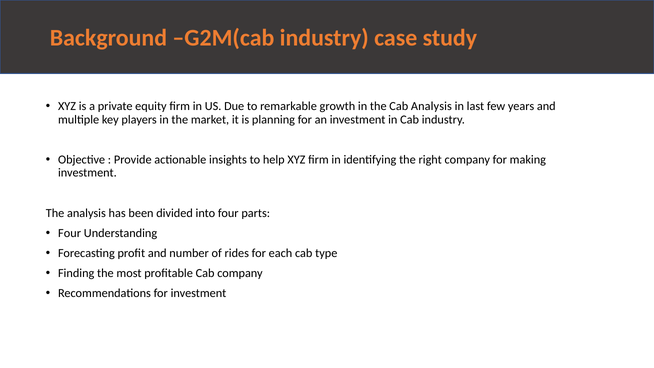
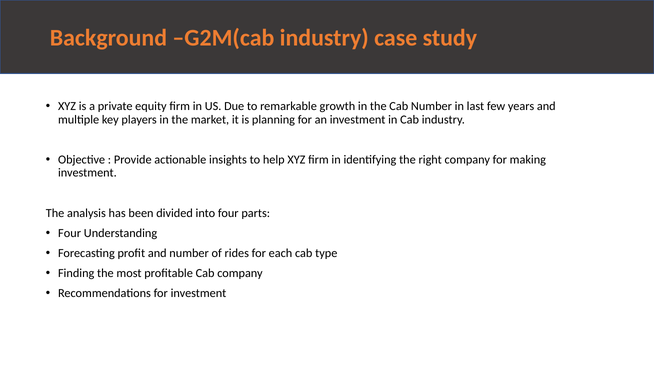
Cab Analysis: Analysis -> Number
